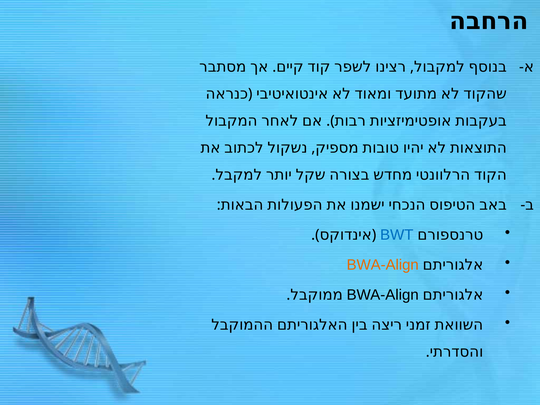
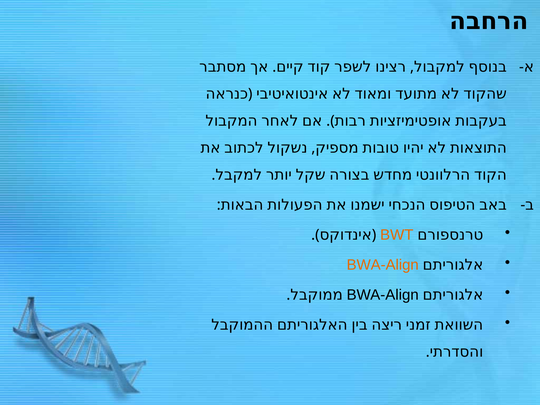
BWT colour: blue -> orange
